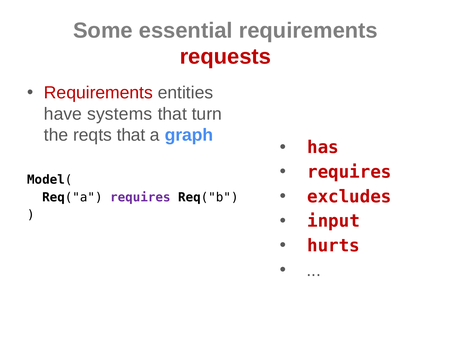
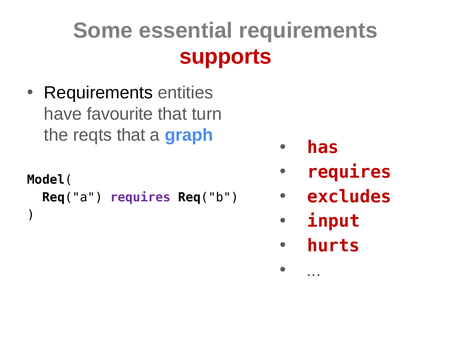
requests: requests -> supports
Requirements at (98, 93) colour: red -> black
systems: systems -> favourite
